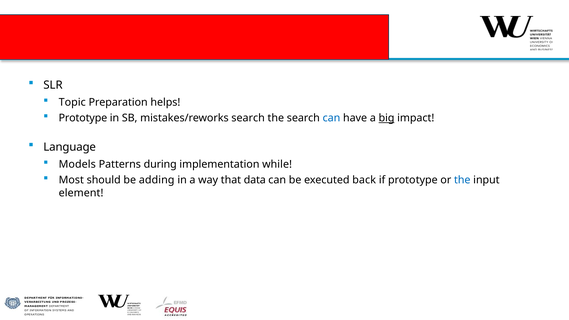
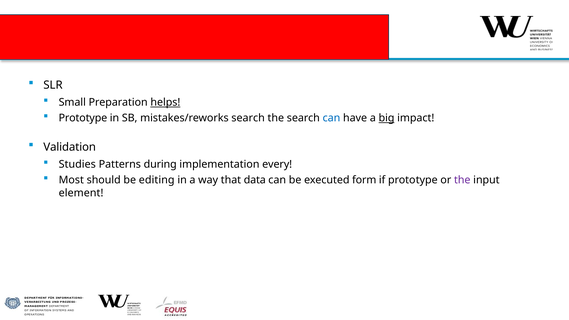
Topic: Topic -> Small
helps underline: none -> present
Language: Language -> Validation
Models: Models -> Studies
while: while -> every
adding: adding -> editing
back: back -> form
the at (462, 180) colour: blue -> purple
